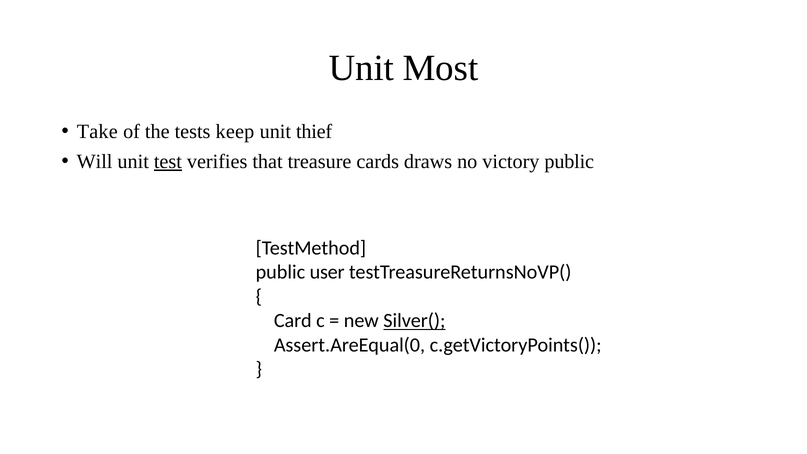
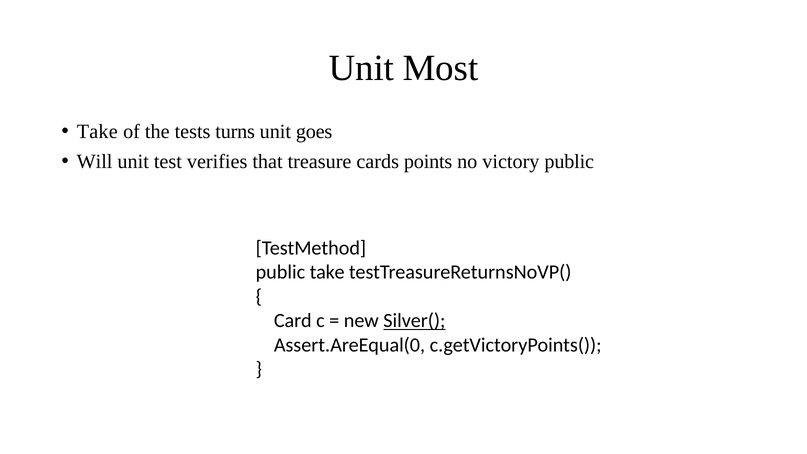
keep: keep -> turns
thief: thief -> goes
test underline: present -> none
draws: draws -> points
public user: user -> take
